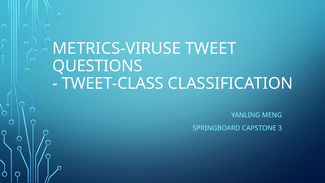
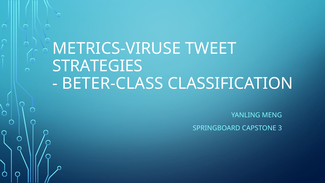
QUESTIONS: QUESTIONS -> STRATEGIES
TWEET-CLASS: TWEET-CLASS -> BETER-CLASS
